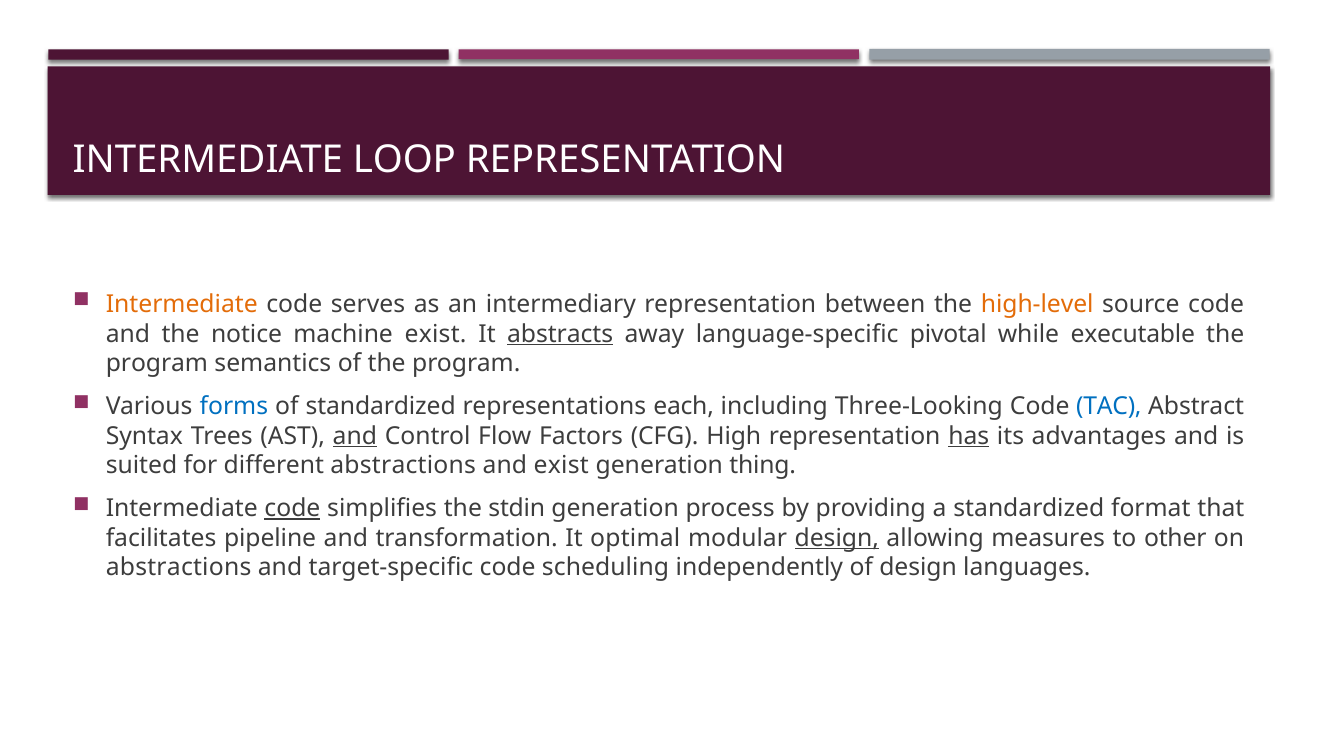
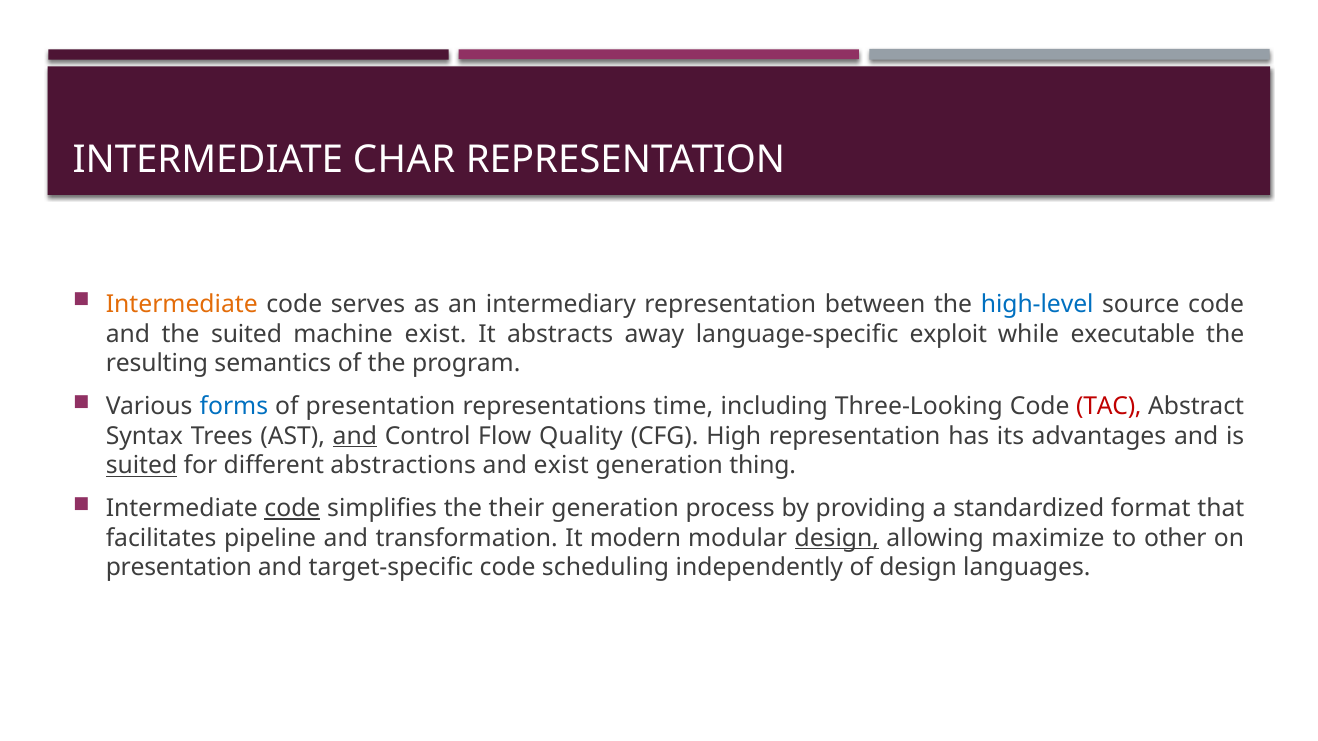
LOOP: LOOP -> CHAR
high-level colour: orange -> blue
the notice: notice -> suited
abstracts underline: present -> none
pivotal: pivotal -> exploit
program at (157, 364): program -> resulting
of standardized: standardized -> presentation
each: each -> time
TAC colour: blue -> red
Factors: Factors -> Quality
has underline: present -> none
suited at (142, 466) underline: none -> present
stdin: stdin -> their
optimal: optimal -> modern
measures: measures -> maximize
abstractions at (179, 568): abstractions -> presentation
